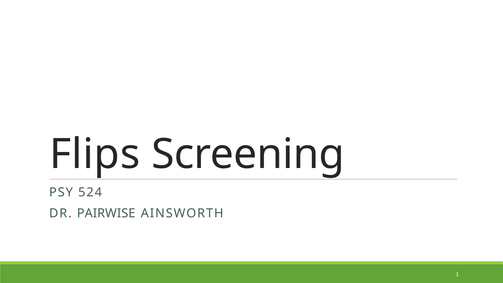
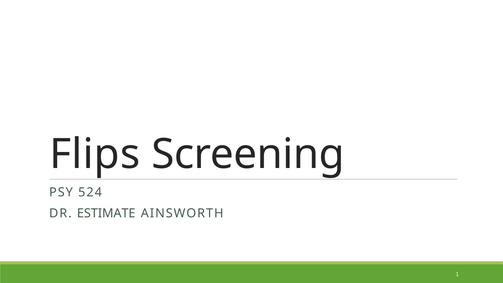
PAIRWISE: PAIRWISE -> ESTIMATE
